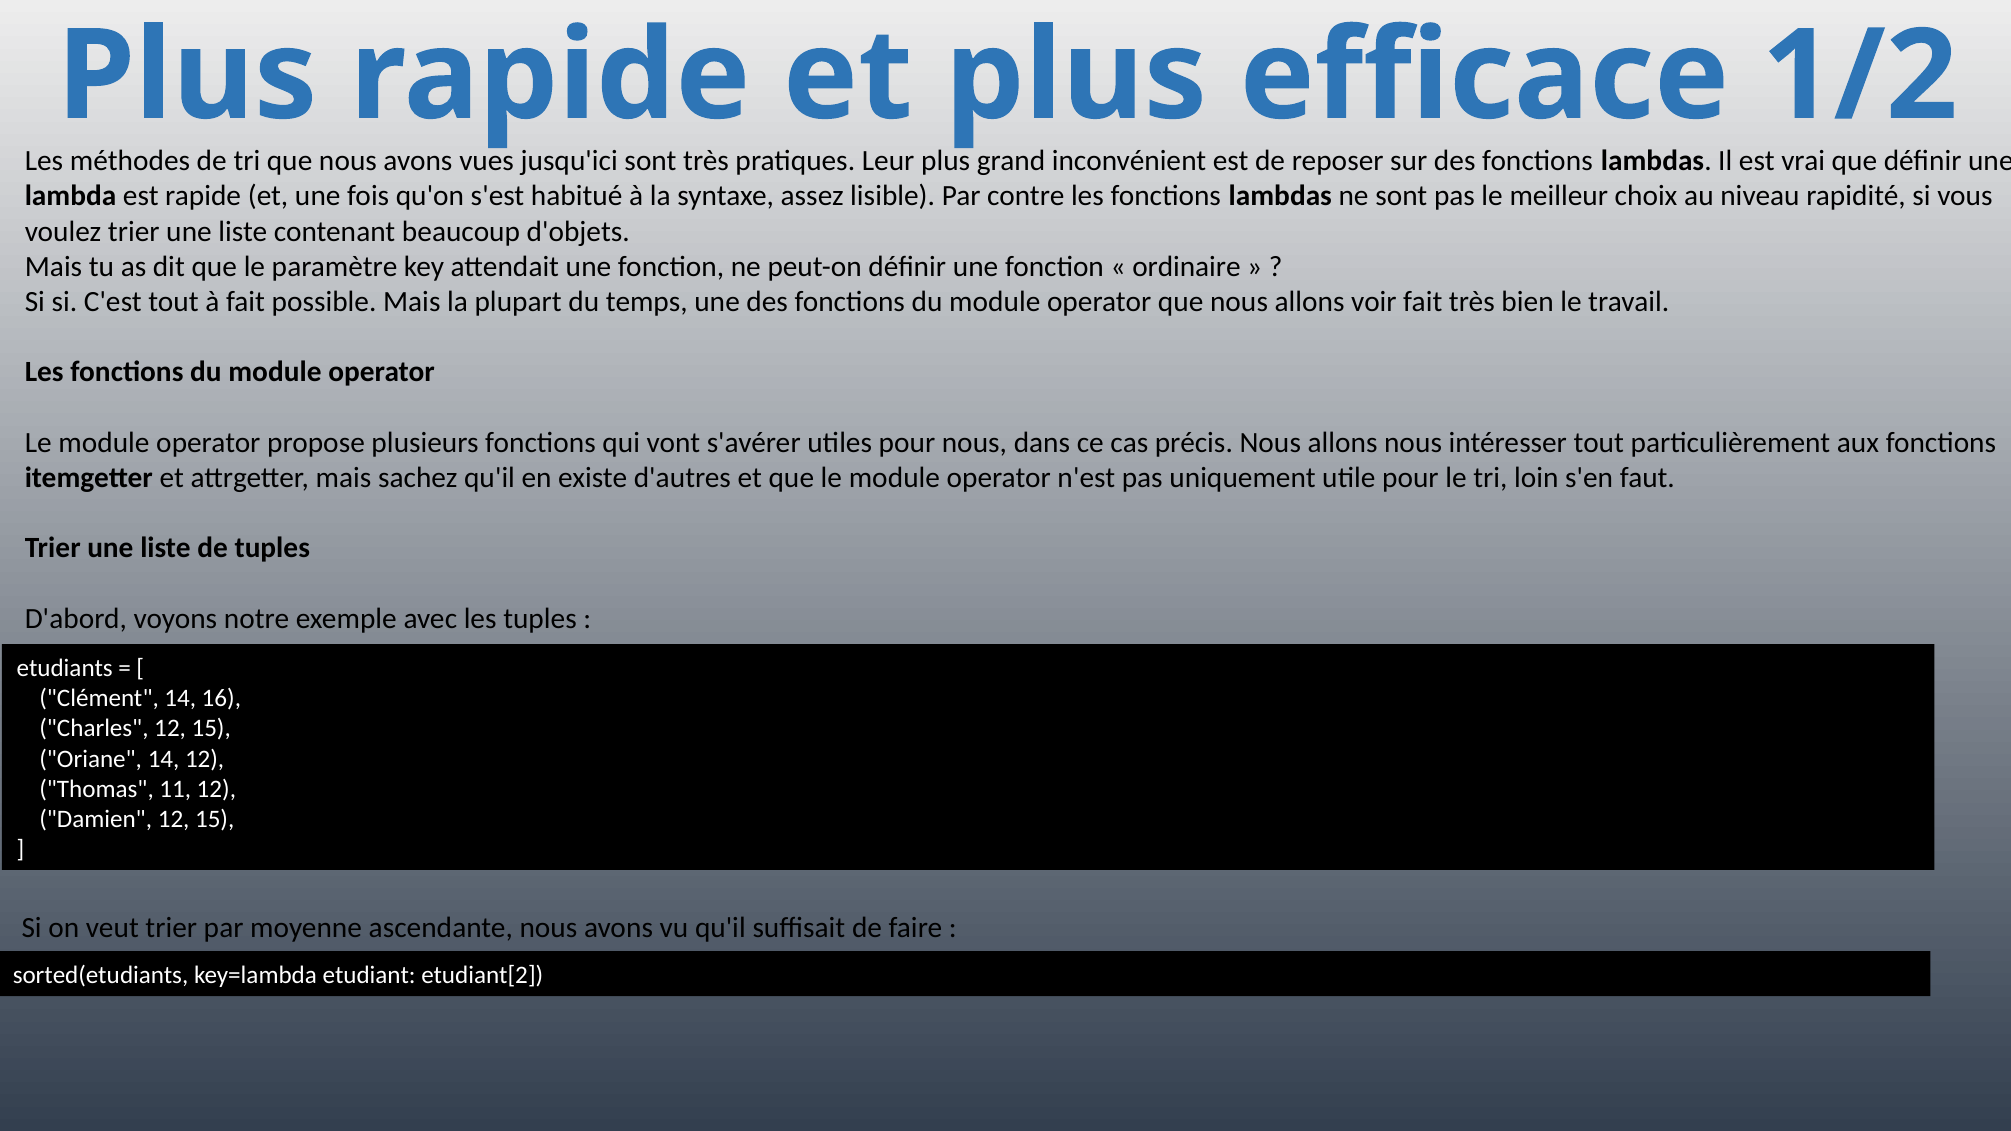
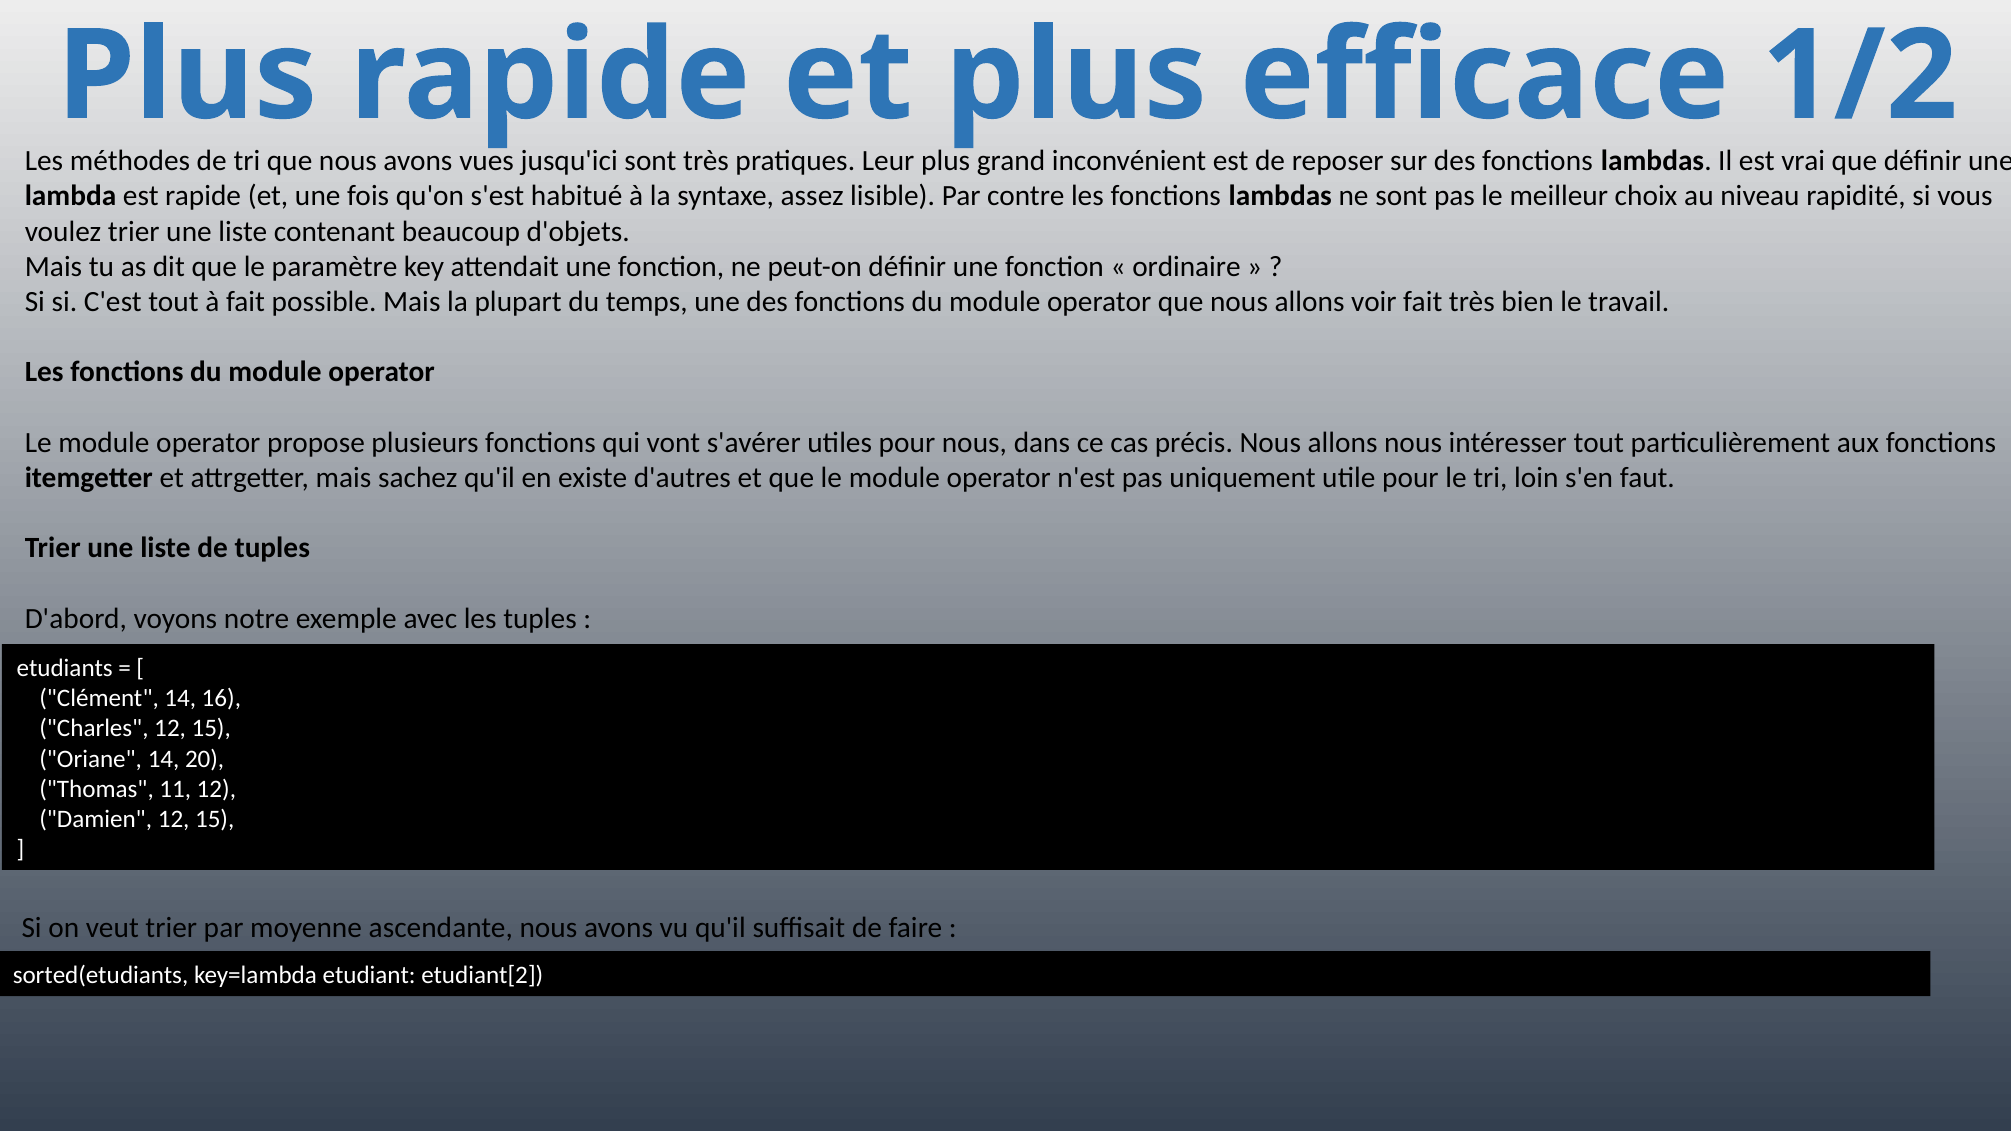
14 12: 12 -> 20
